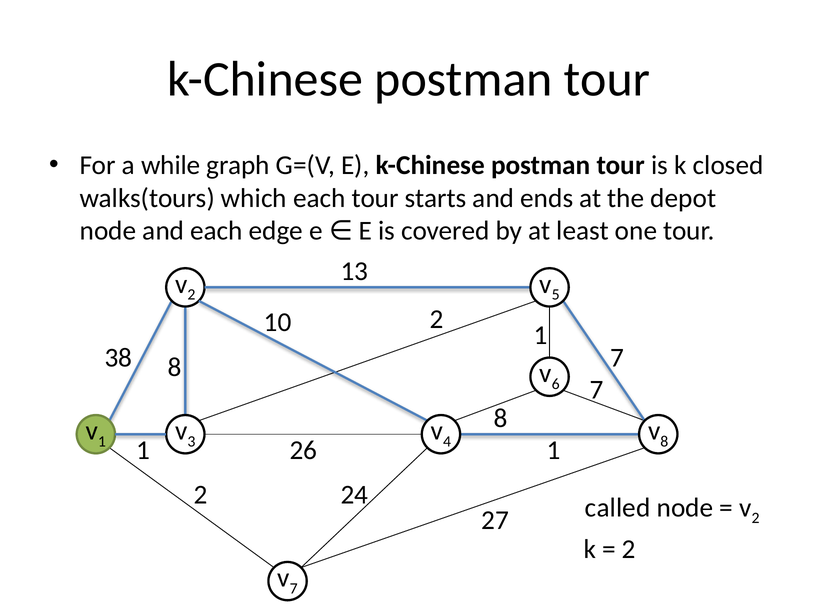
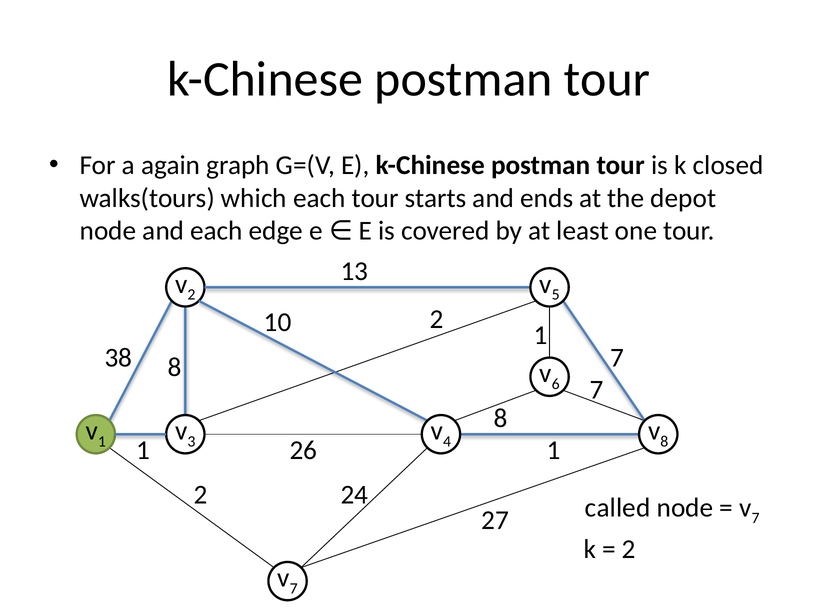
while: while -> again
2 at (756, 519): 2 -> 7
